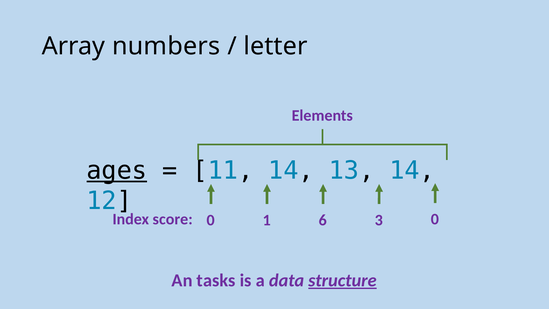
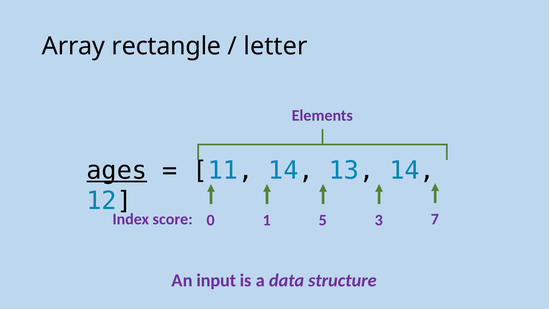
numbers: numbers -> rectangle
6: 6 -> 5
3 0: 0 -> 7
tasks: tasks -> input
structure underline: present -> none
